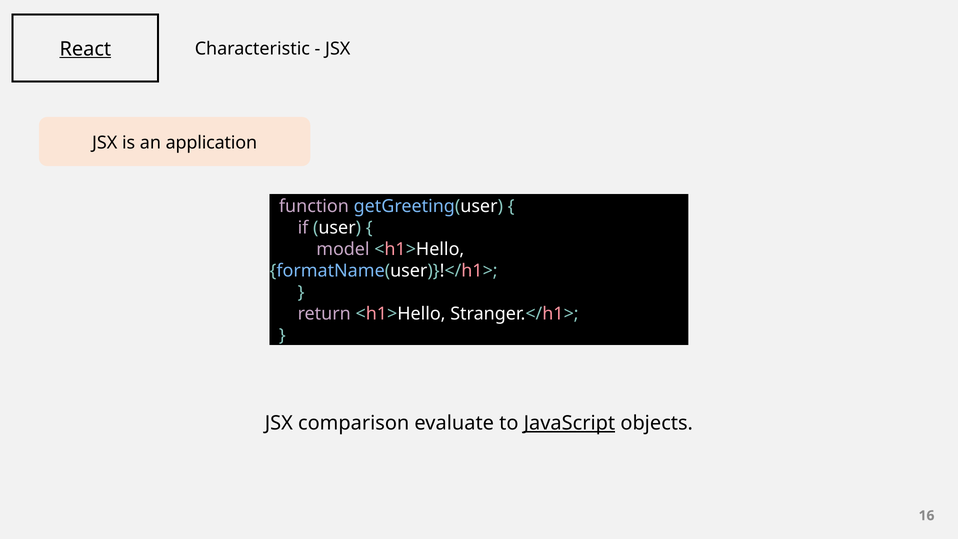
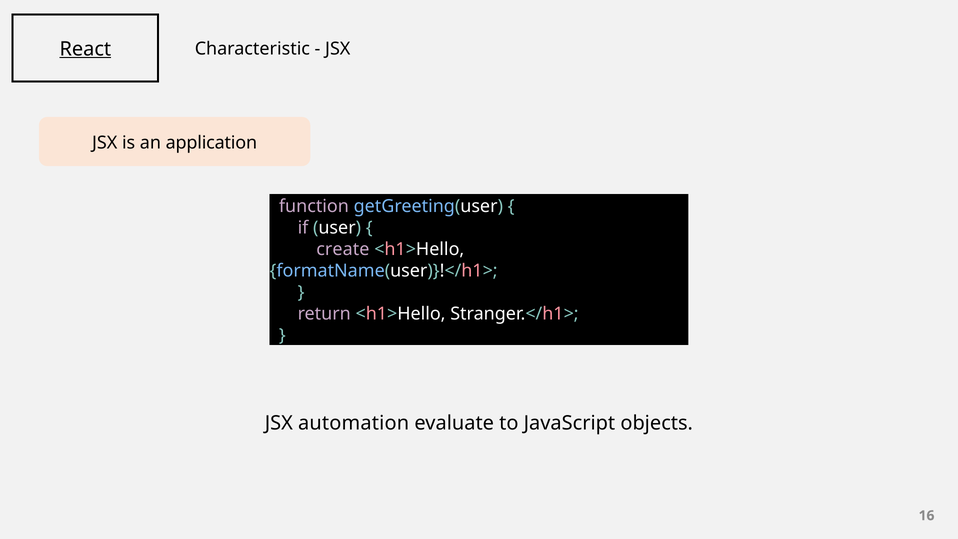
model: model -> create
comparison: comparison -> automation
JavaScript underline: present -> none
